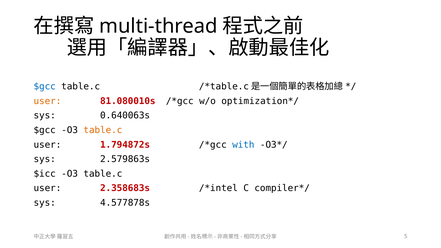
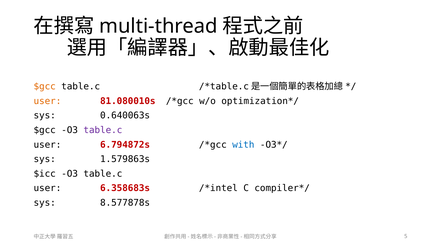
$gcc at (45, 87) colour: blue -> orange
table.c at (103, 130) colour: orange -> purple
1.794872s: 1.794872s -> 6.794872s
2.579863s: 2.579863s -> 1.579863s
2.358683s: 2.358683s -> 6.358683s
4.577878s: 4.577878s -> 8.577878s
